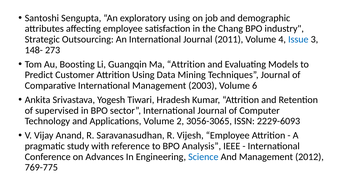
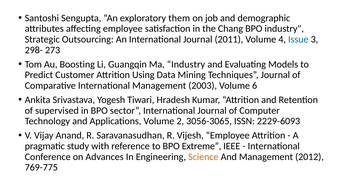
exploratory using: using -> them
148-: 148- -> 298-
Ma Attrition: Attrition -> Industry
Analysis: Analysis -> Extreme
Science colour: blue -> orange
